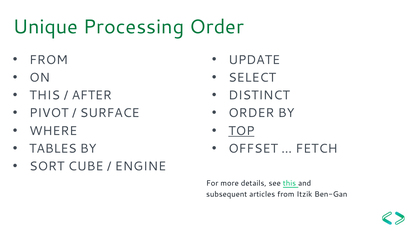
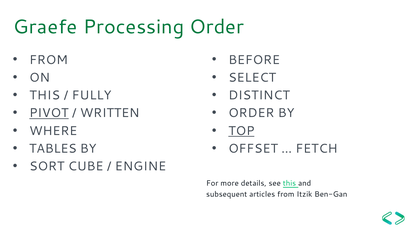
Unique: Unique -> Graefe
UPDATE: UPDATE -> BEFORE
AFTER: AFTER -> FULLY
PIVOT underline: none -> present
SURFACE: SURFACE -> WRITTEN
